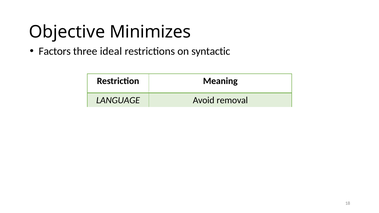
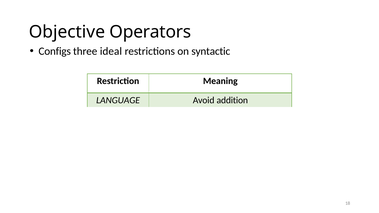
Minimizes: Minimizes -> Operators
Factors: Factors -> Configs
removal: removal -> addition
